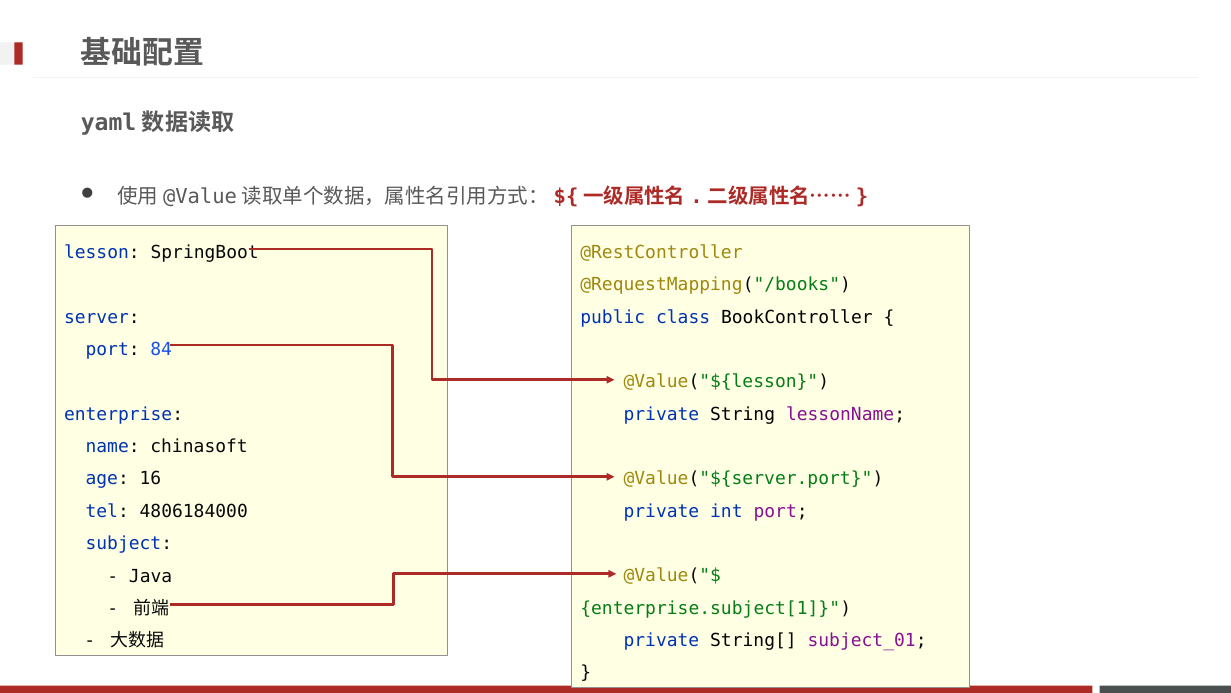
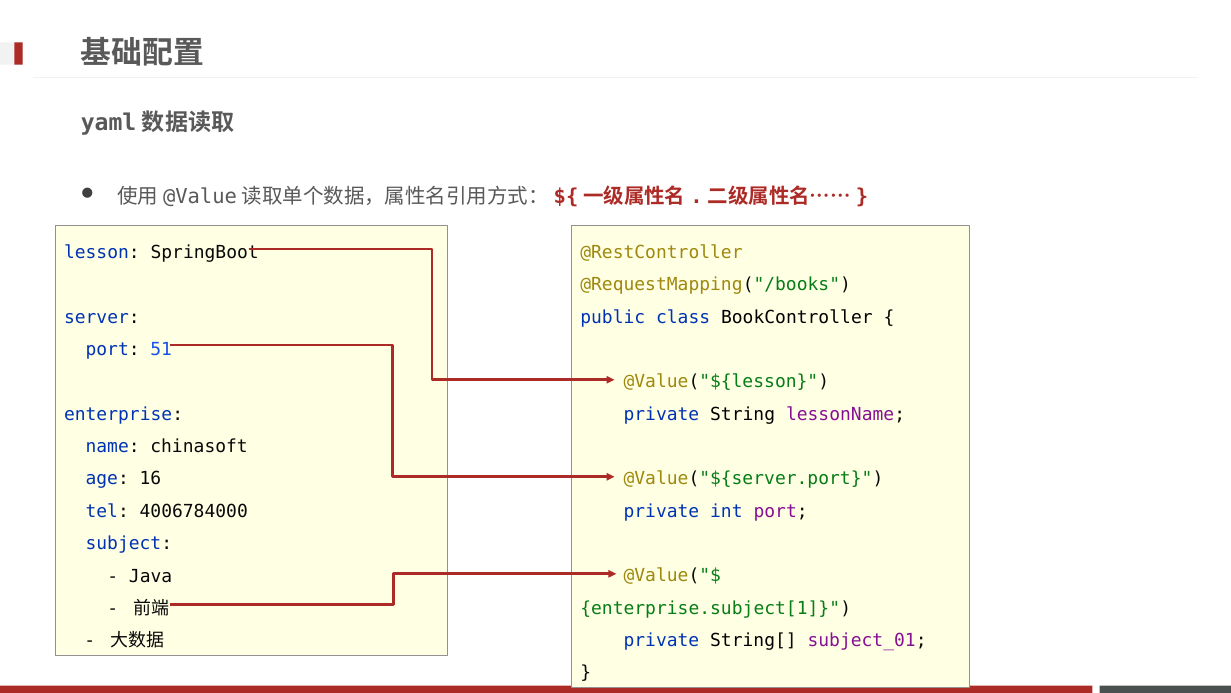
84: 84 -> 51
4806184000: 4806184000 -> 4006784000
